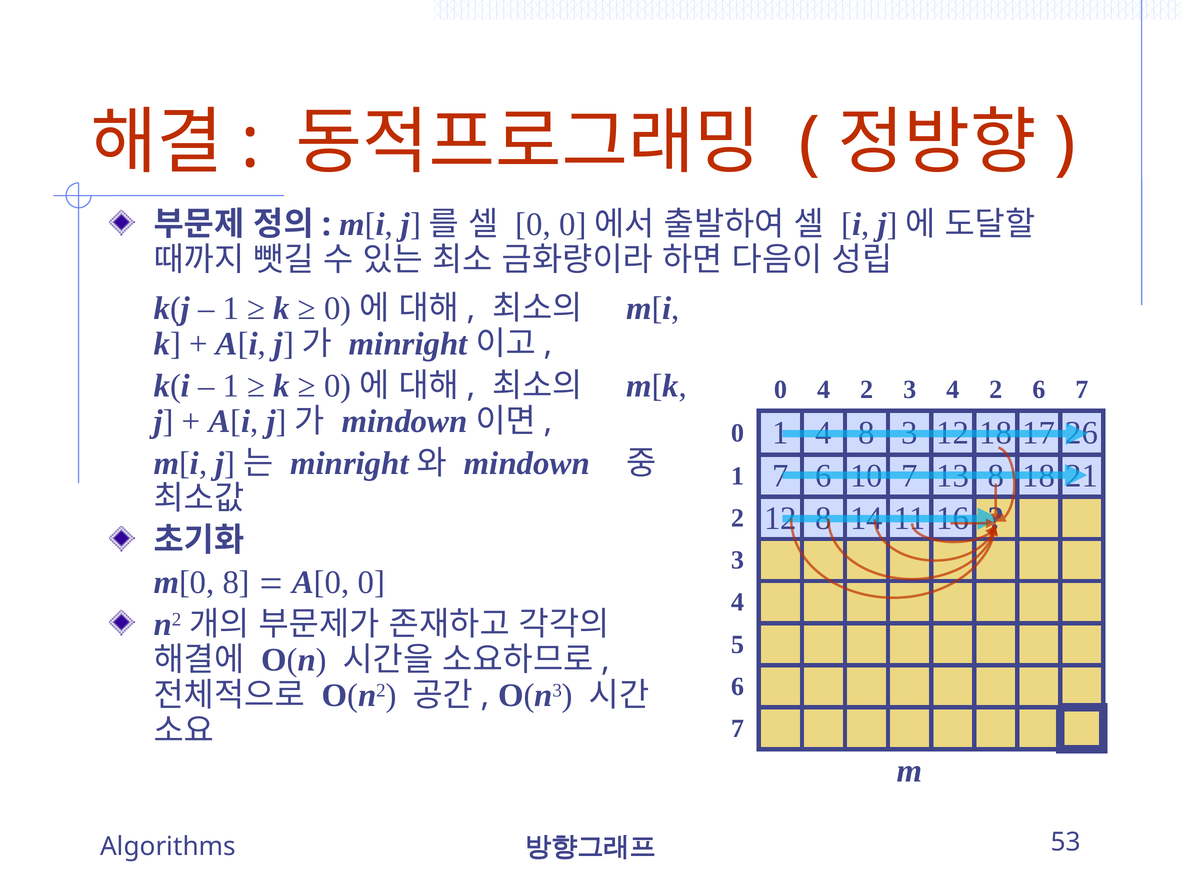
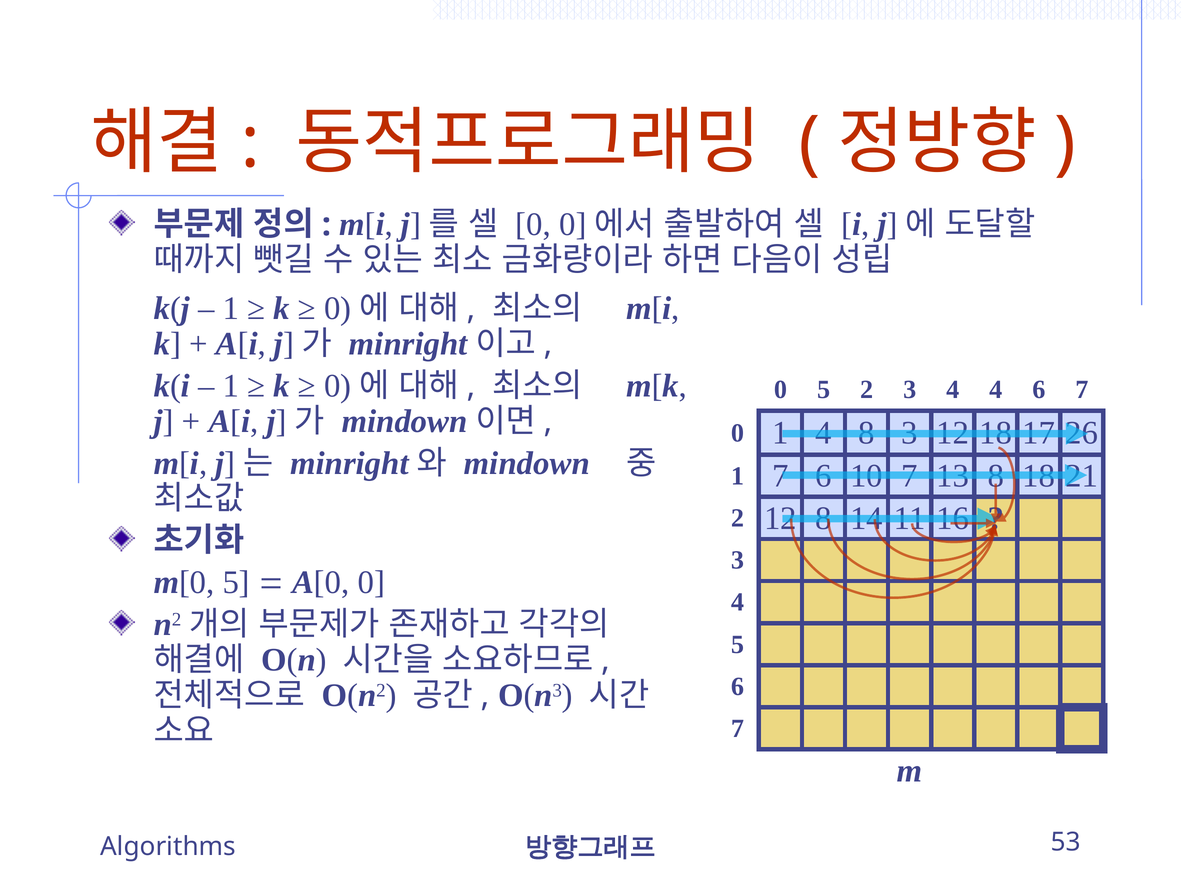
0 4: 4 -> 5
3 4 2: 2 -> 4
m[0 8: 8 -> 5
